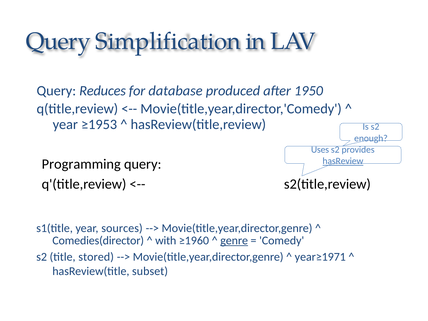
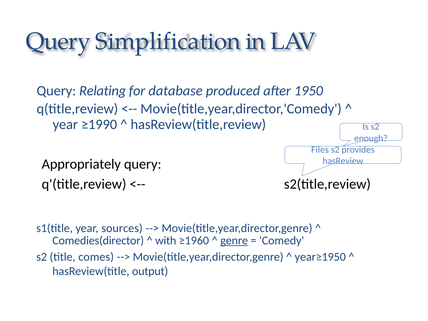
Reduces: Reduces -> Relating
≥1953: ≥1953 -> ≥1990
Uses: Uses -> Files
hasReview underline: present -> none
Programming: Programming -> Appropriately
stored: stored -> comes
year≥1971: year≥1971 -> year≥1950
subset: subset -> output
